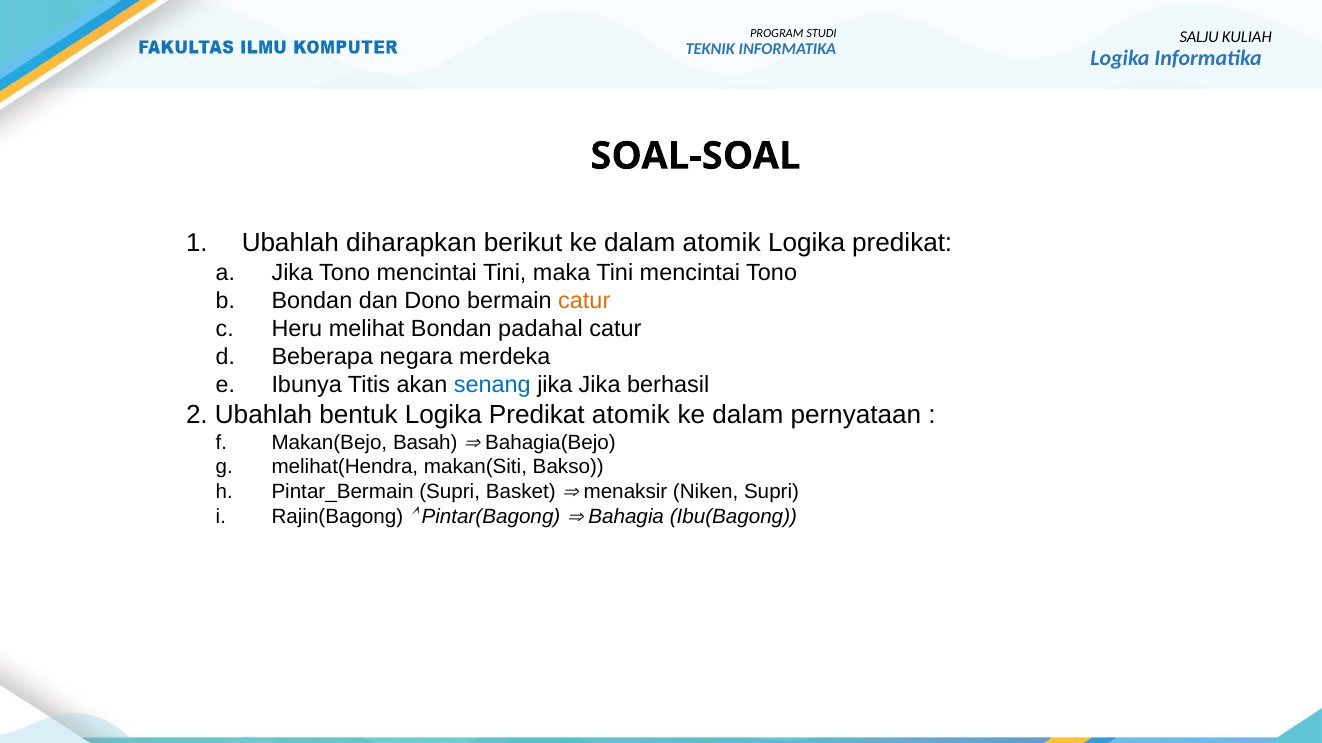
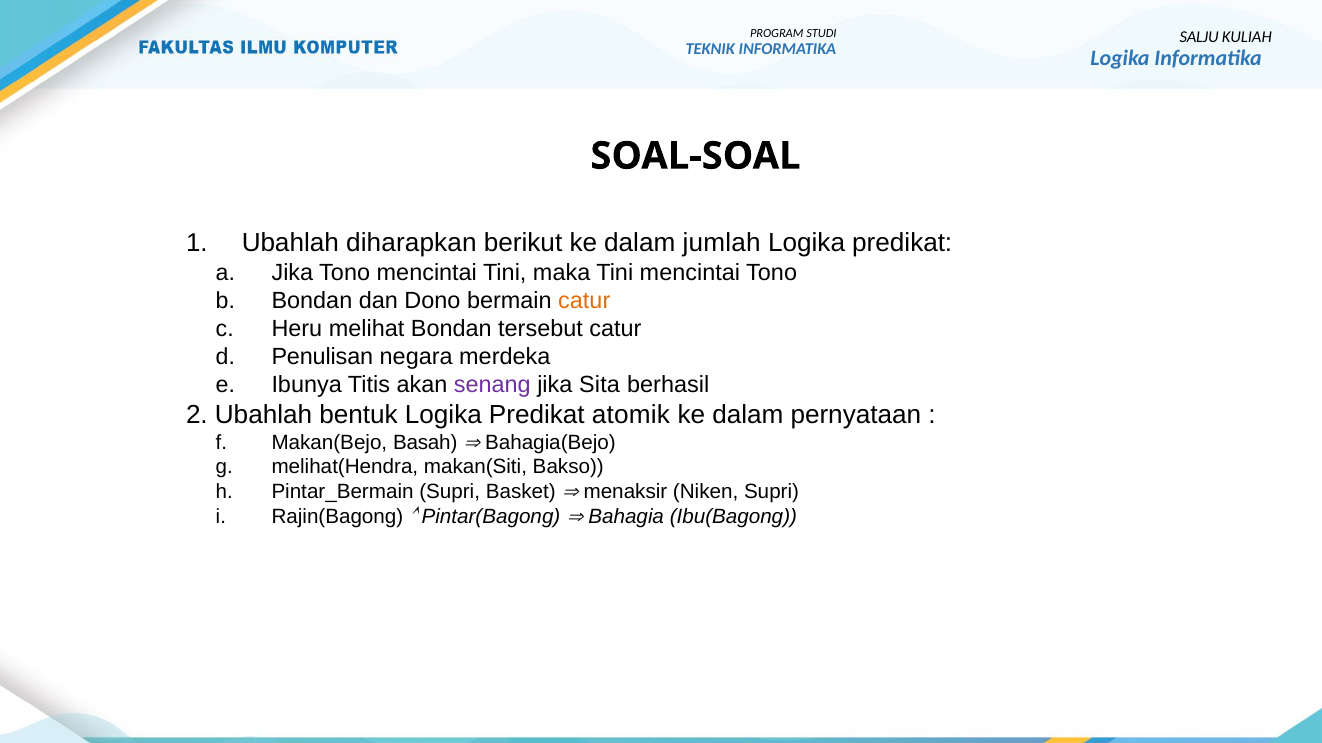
dalam atomik: atomik -> jumlah
padahal: padahal -> tersebut
Beberapa: Beberapa -> Penulisan
senang colour: blue -> purple
jika Jika: Jika -> Sita
